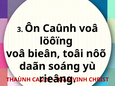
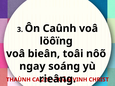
daãn: daãn -> ngay
